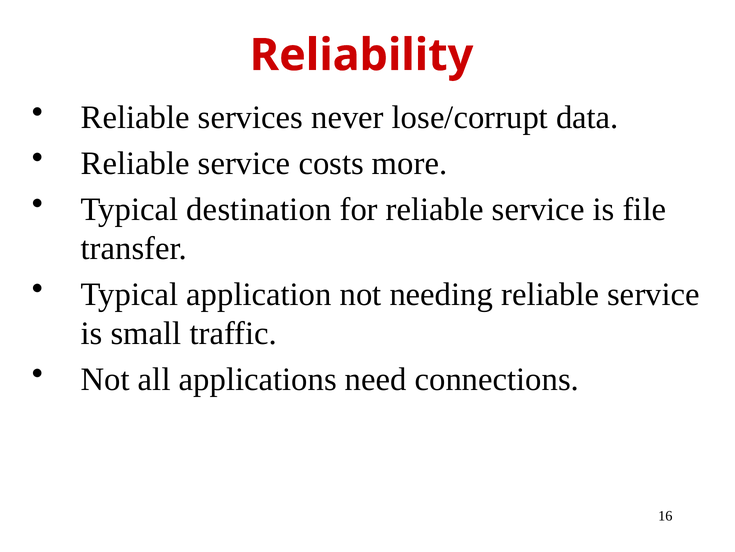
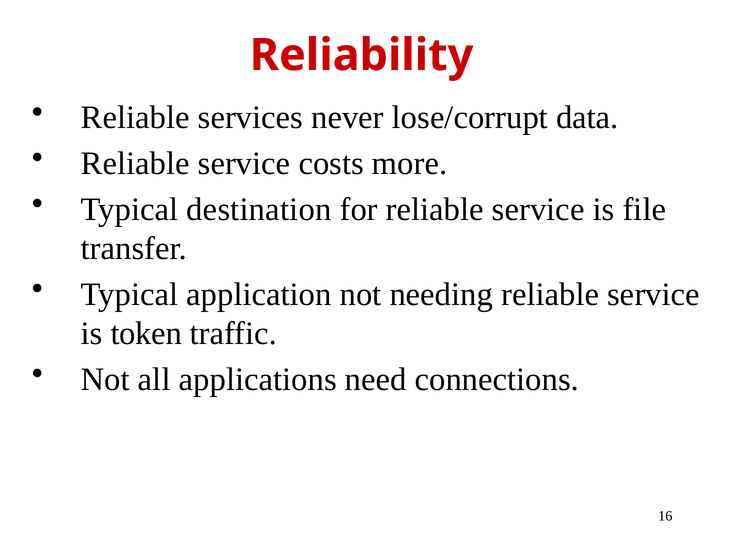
small: small -> token
